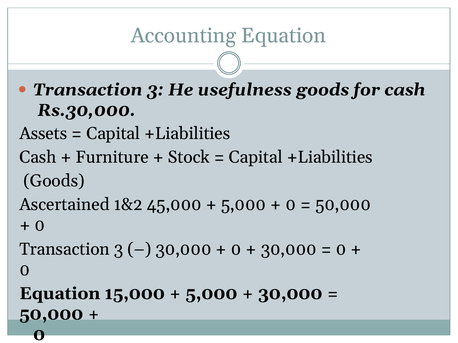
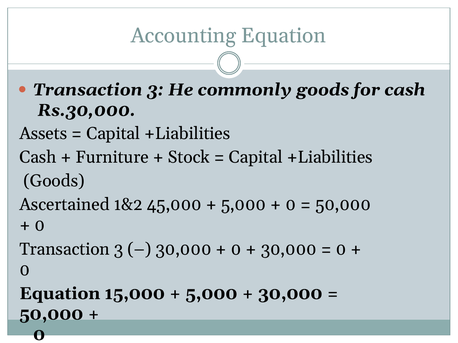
usefulness: usefulness -> commonly
